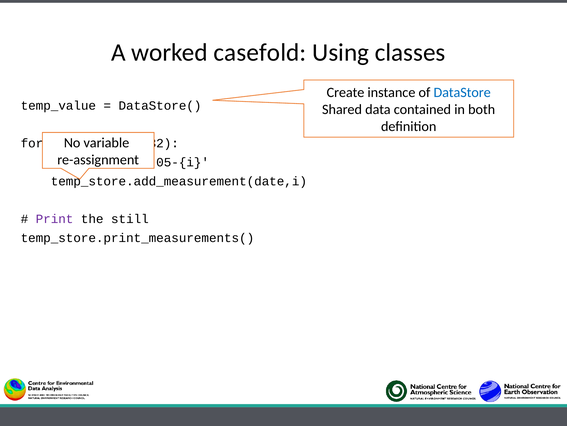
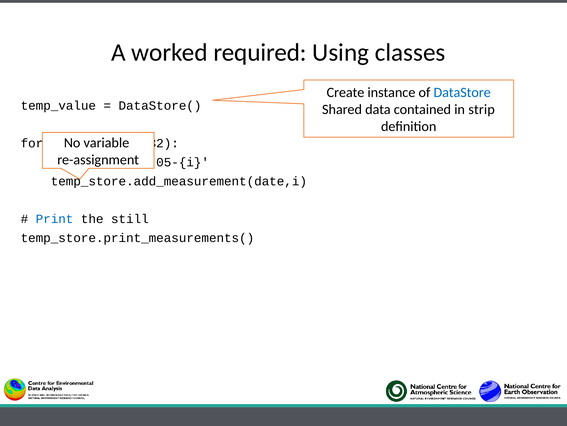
casefold: casefold -> required
both: both -> strip
Print colour: purple -> blue
